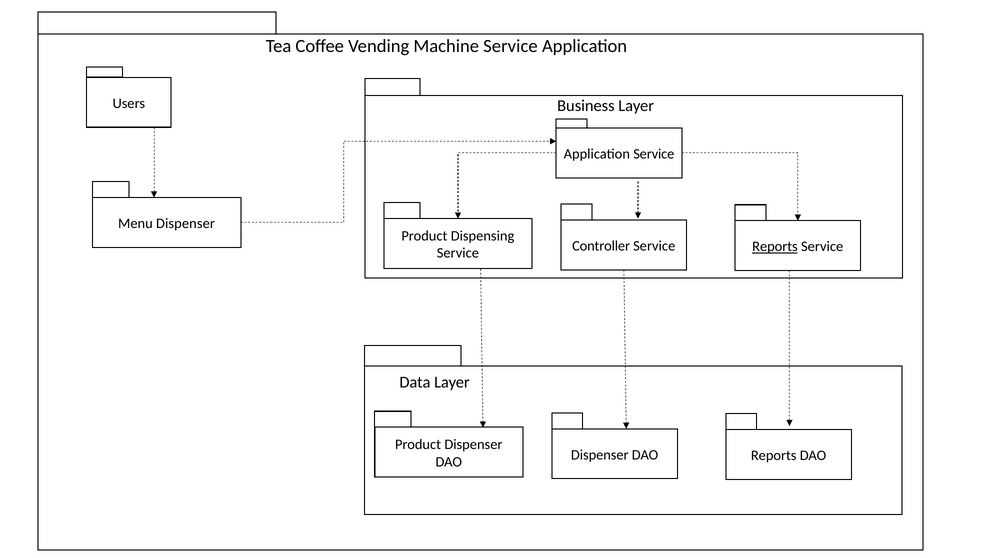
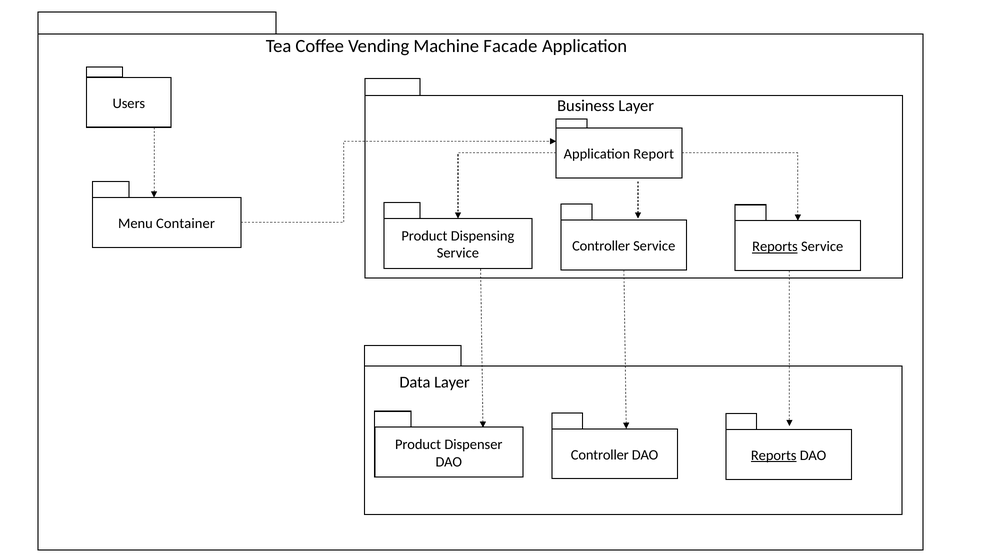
Machine Service: Service -> Facade
Application Service: Service -> Report
Menu Dispenser: Dispenser -> Container
DAO Dispenser: Dispenser -> Controller
Reports at (774, 455) underline: none -> present
